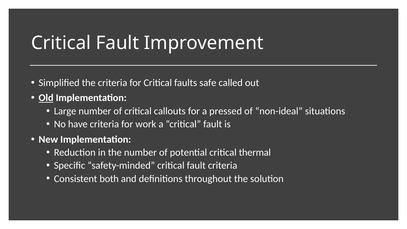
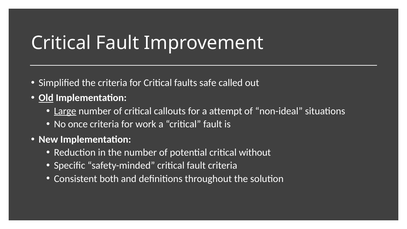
Large underline: none -> present
pressed: pressed -> attempt
have: have -> once
thermal: thermal -> without
